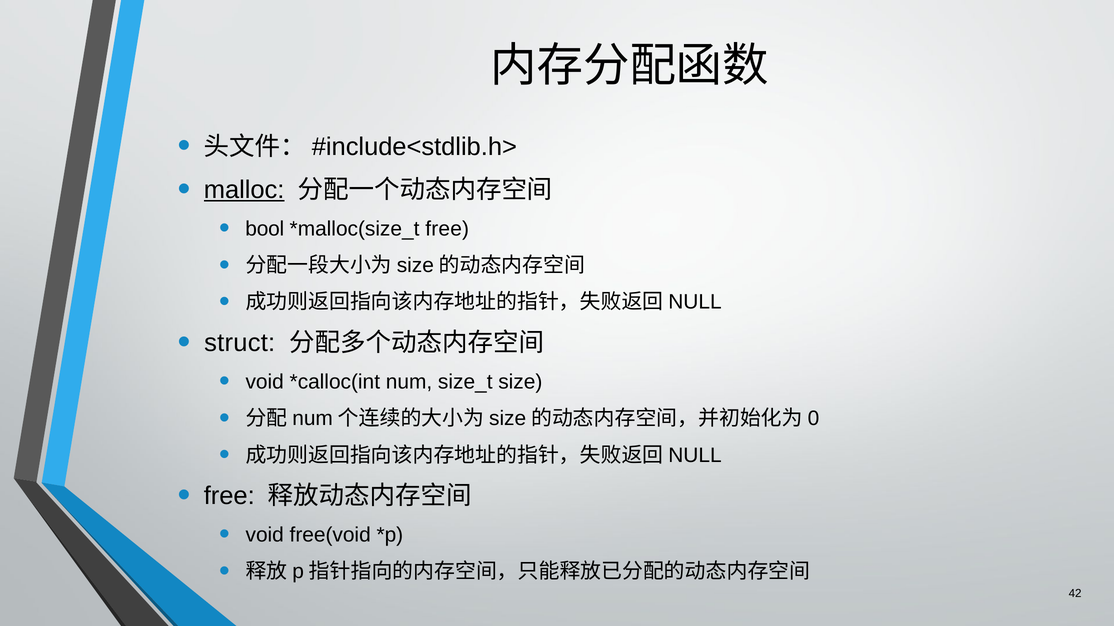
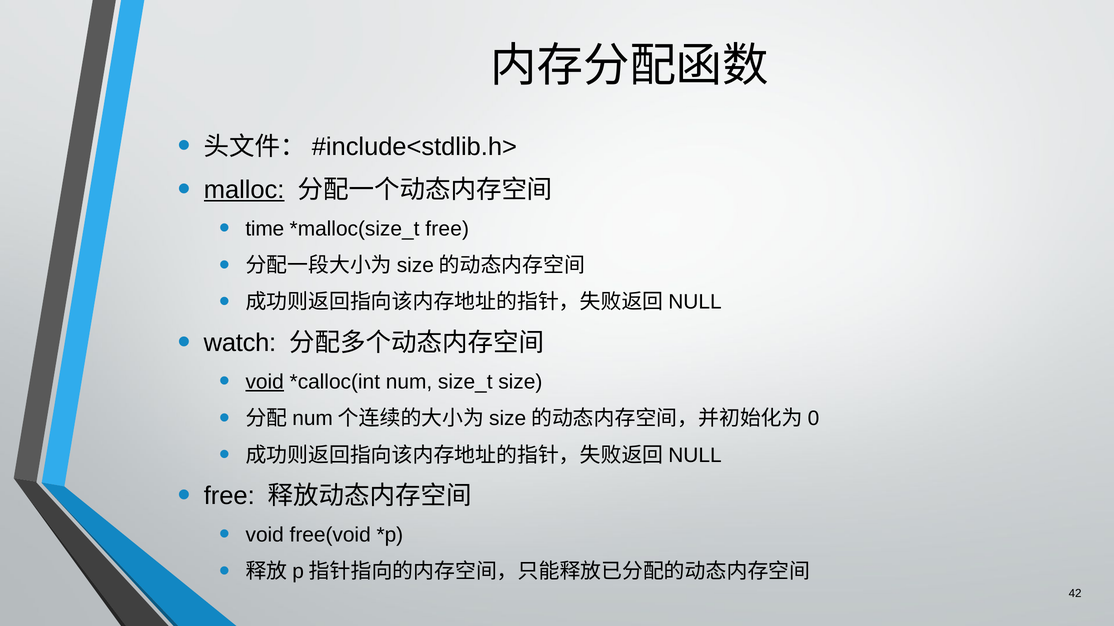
bool: bool -> time
struct: struct -> watch
void at (265, 382) underline: none -> present
